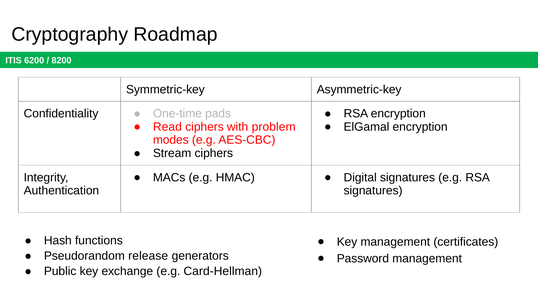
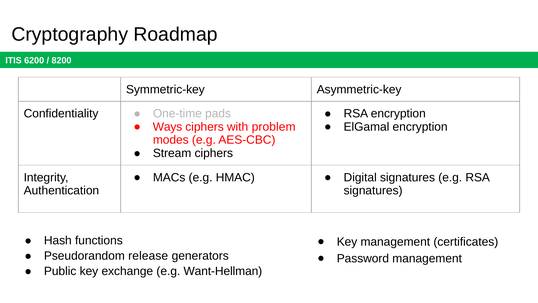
Read: Read -> Ways
Card-Hellman: Card-Hellman -> Want-Hellman
